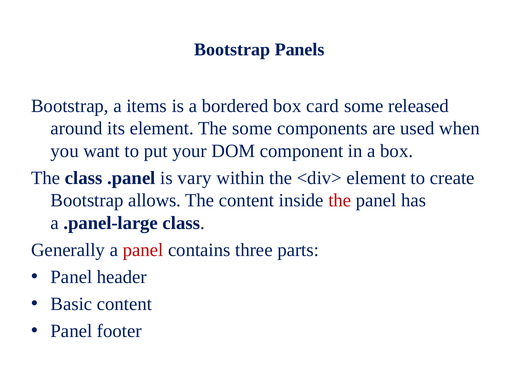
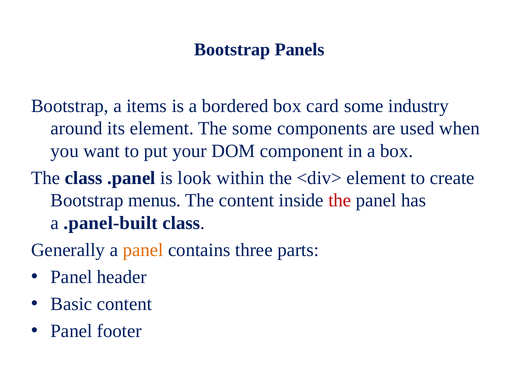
released: released -> industry
vary: vary -> look
allows: allows -> menus
.panel-large: .panel-large -> .panel-built
panel at (143, 250) colour: red -> orange
